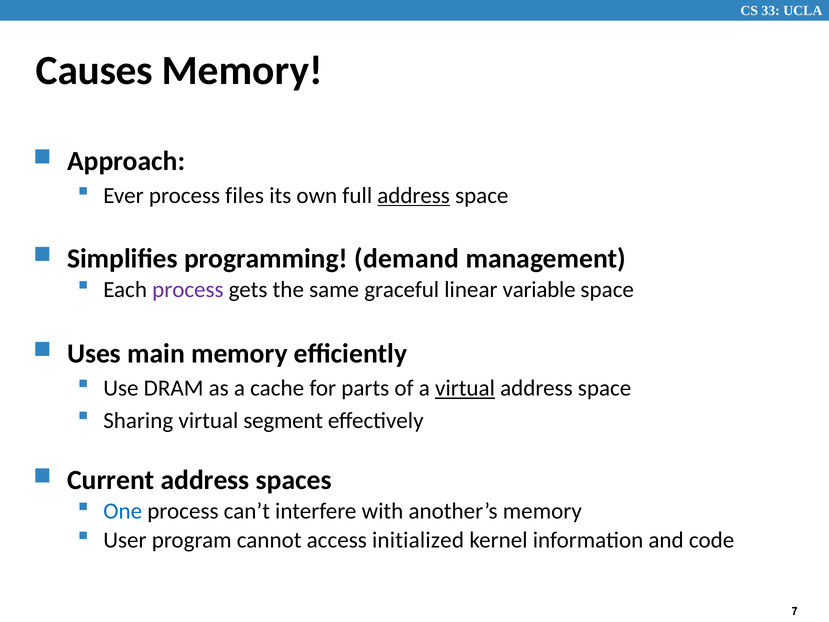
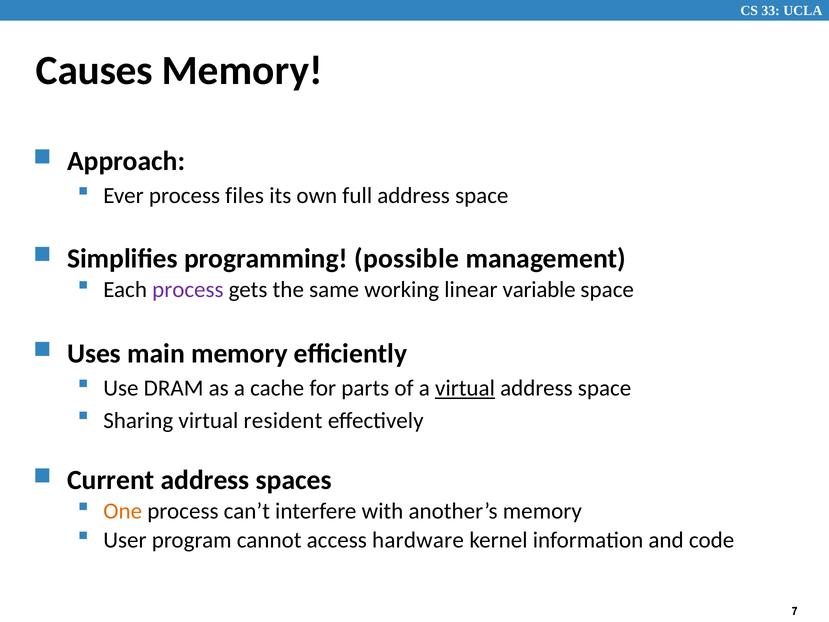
address at (414, 196) underline: present -> none
demand: demand -> possible
graceful: graceful -> working
segment: segment -> resident
One colour: blue -> orange
initialized: initialized -> hardware
